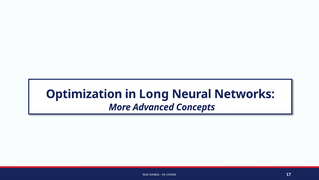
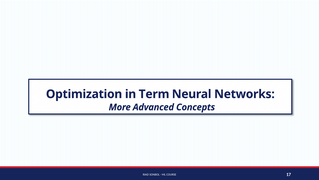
Long: Long -> Term
